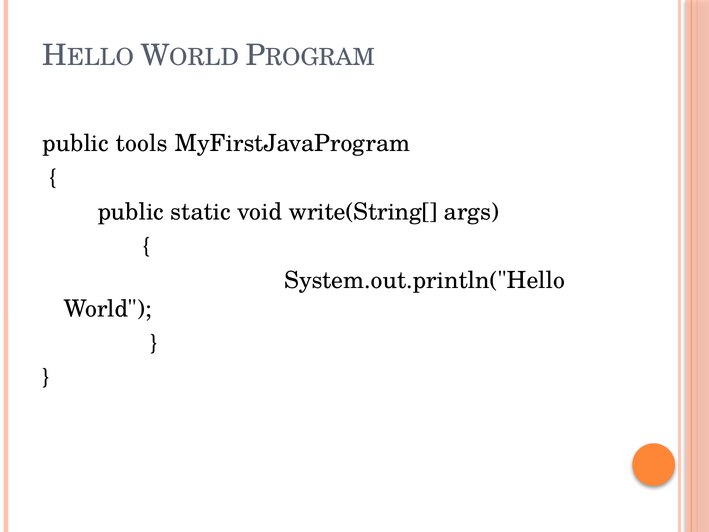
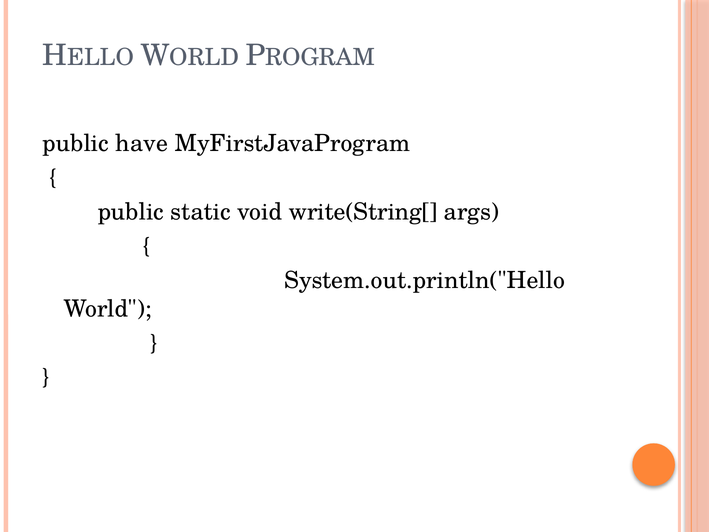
tools: tools -> have
